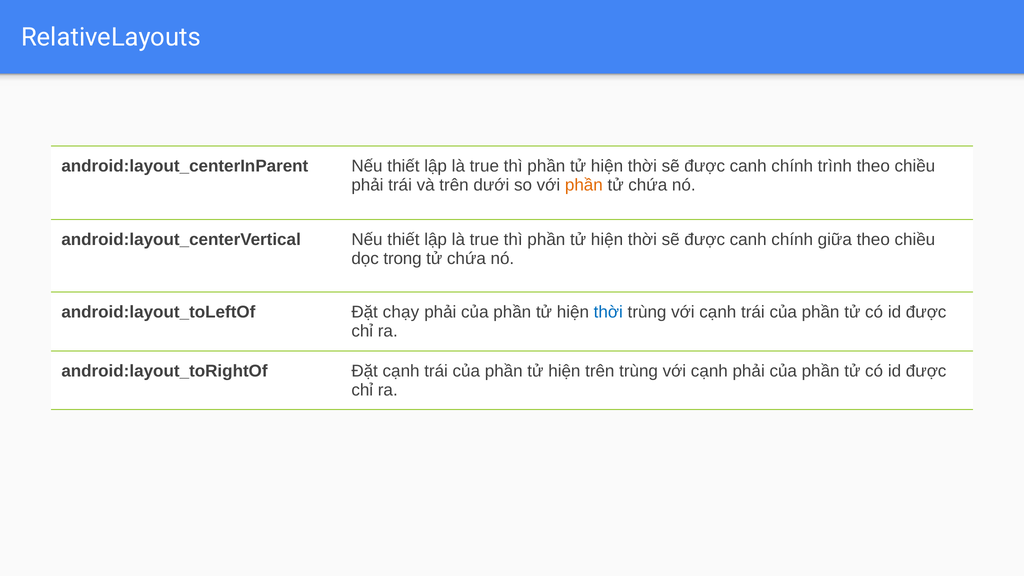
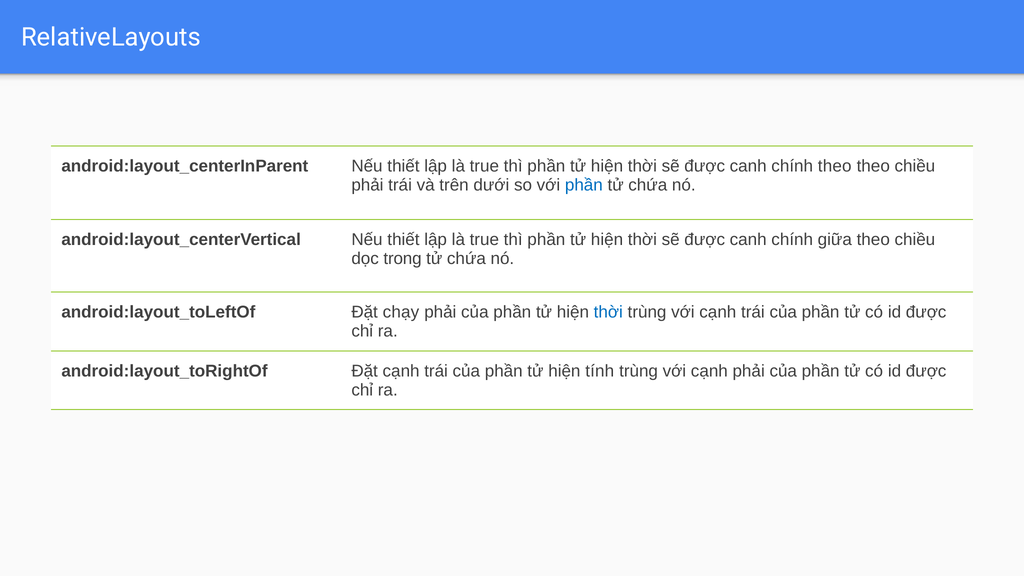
chính trình: trình -> theo
phần at (584, 185) colour: orange -> blue
hiện trên: trên -> tính
